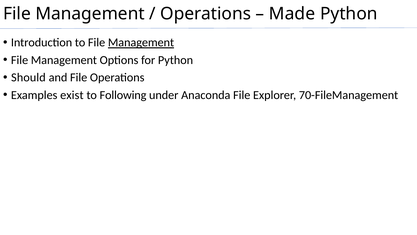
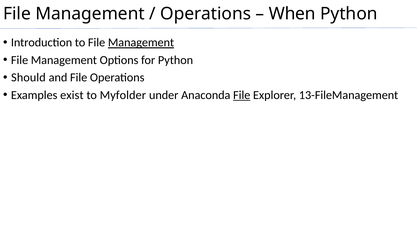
Made: Made -> When
Following: Following -> Myfolder
File at (242, 95) underline: none -> present
70-FileManagement: 70-FileManagement -> 13-FileManagement
